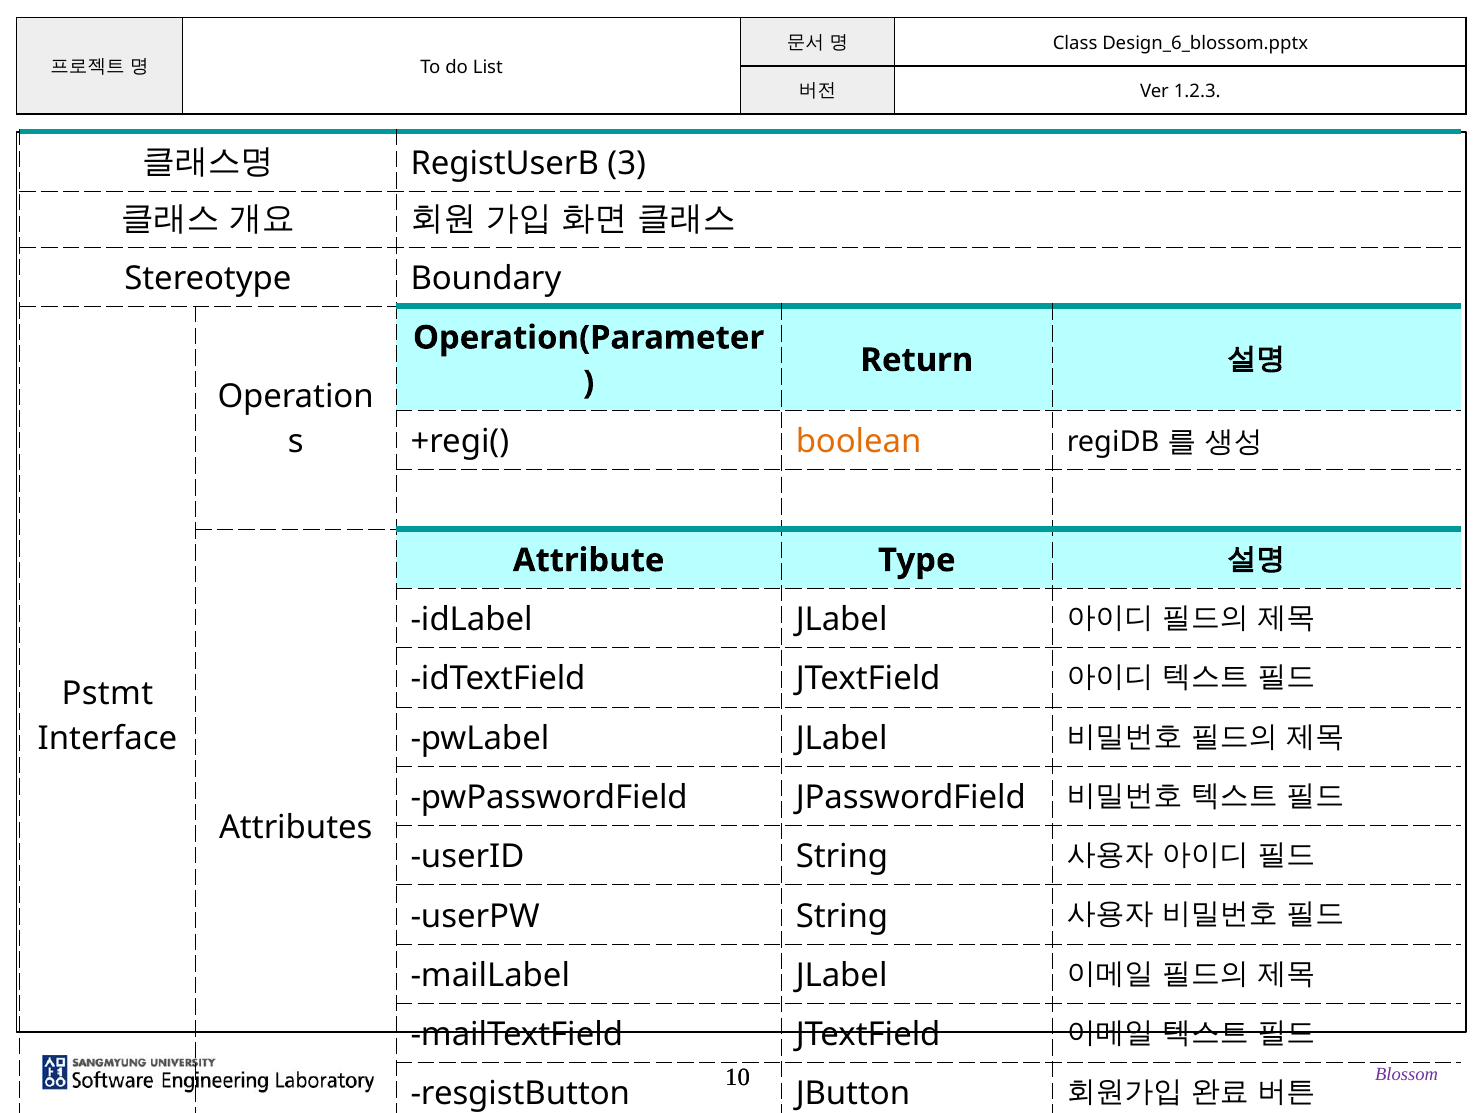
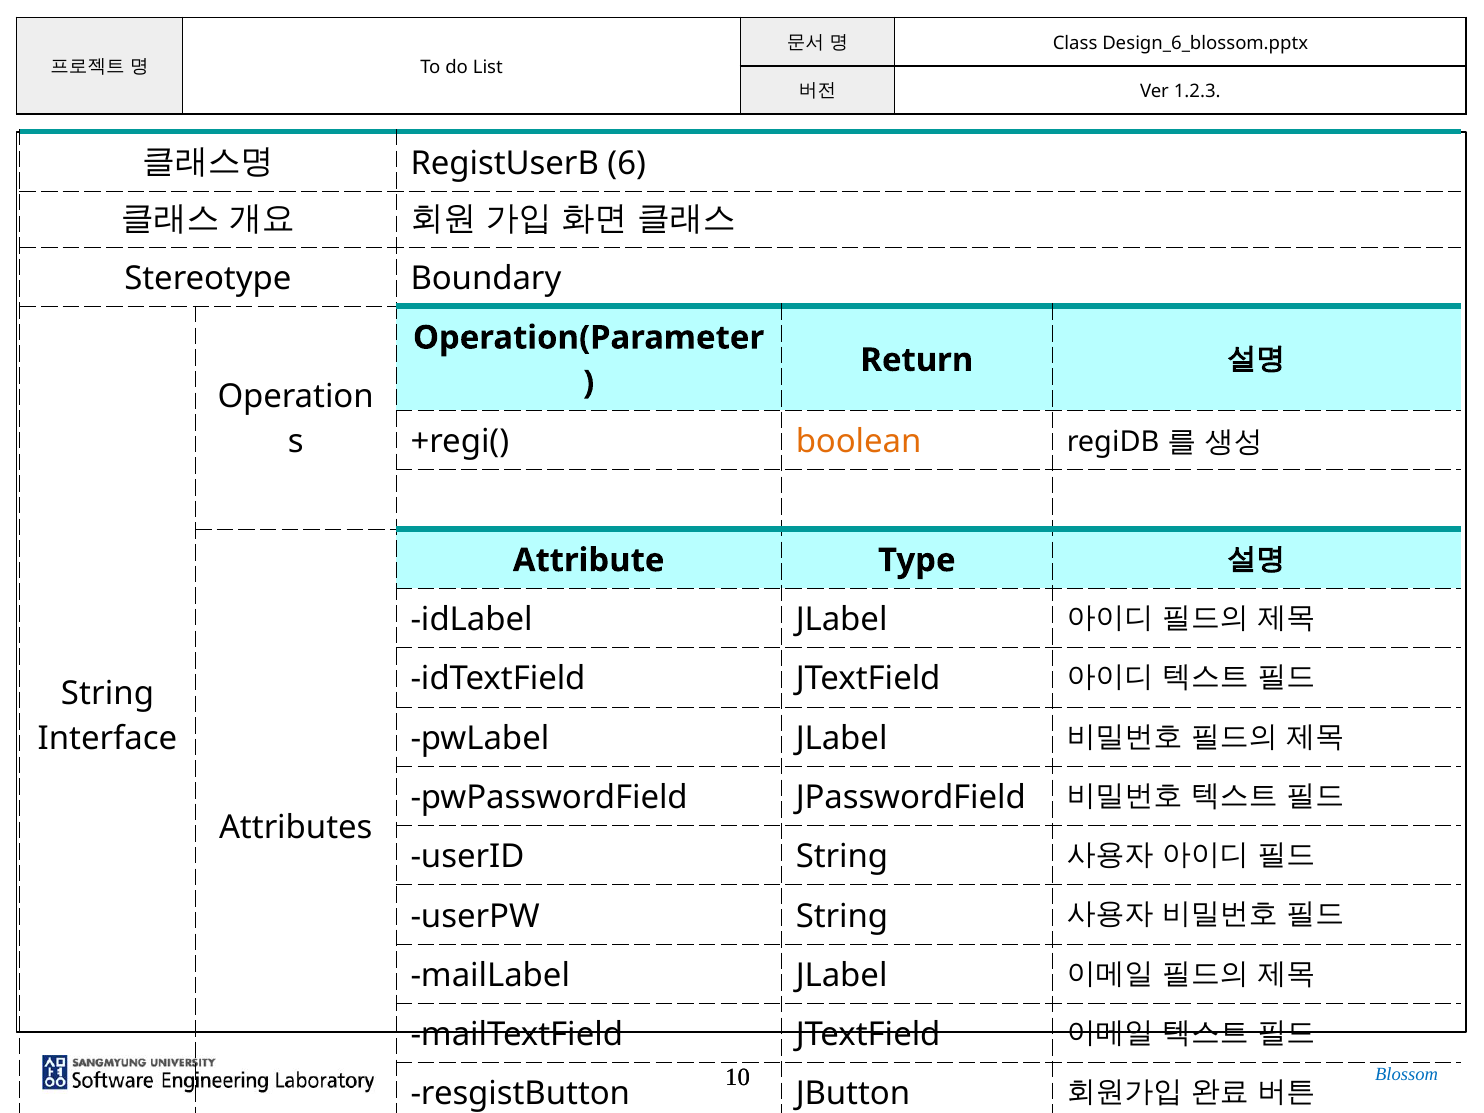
3: 3 -> 6
Pstmt at (107, 694): Pstmt -> String
Blossom colour: purple -> blue
